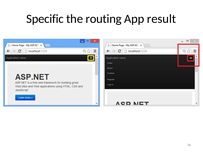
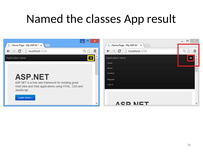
Specific: Specific -> Named
routing: routing -> classes
